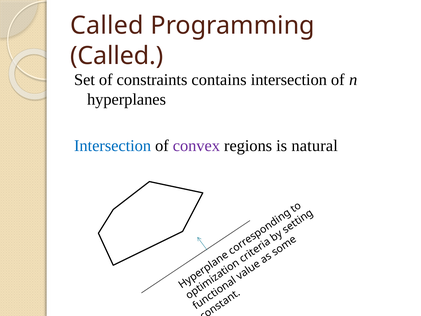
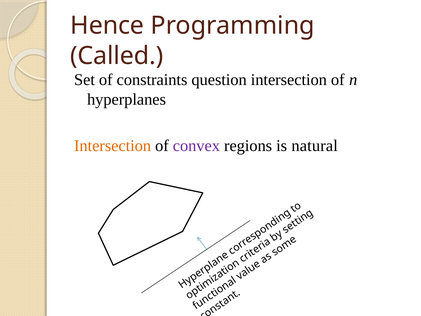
Called at (107, 26): Called -> Hence
contains: contains -> question
Intersection at (113, 146) colour: blue -> orange
